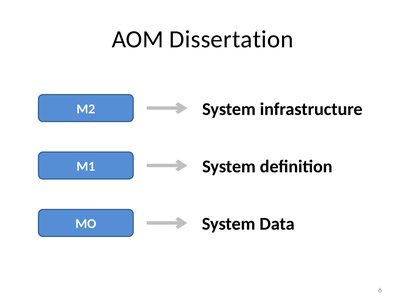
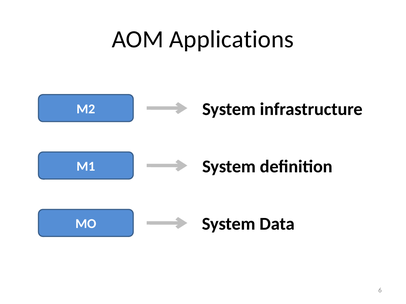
Dissertation: Dissertation -> Applications
